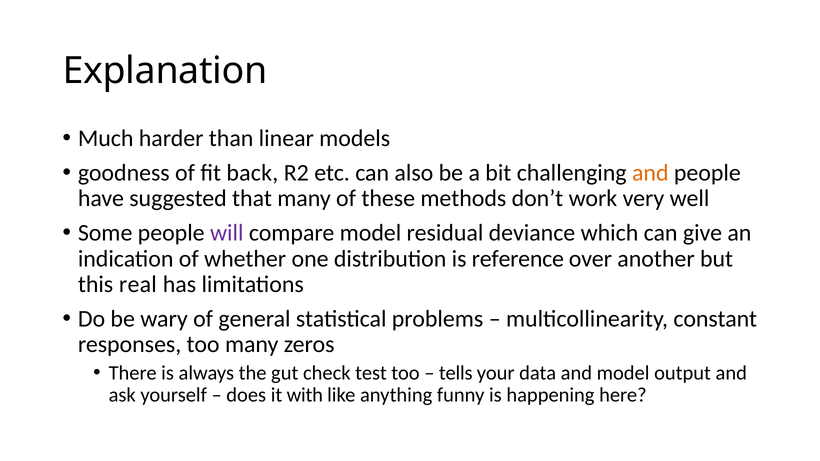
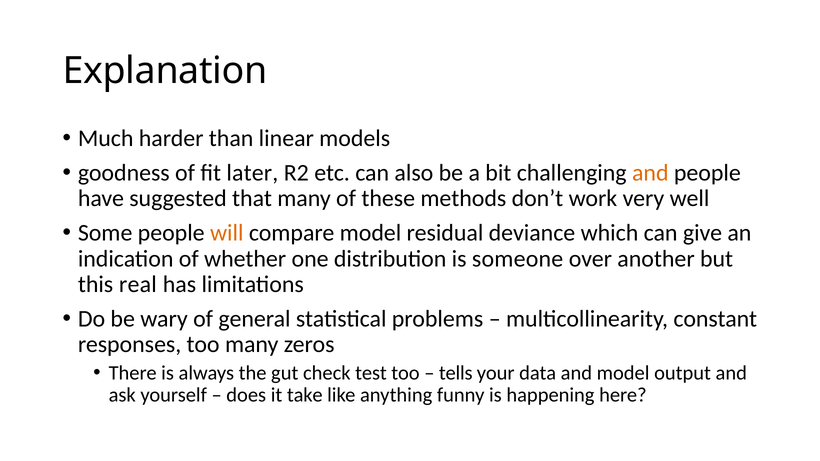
back: back -> later
will colour: purple -> orange
reference: reference -> someone
with: with -> take
